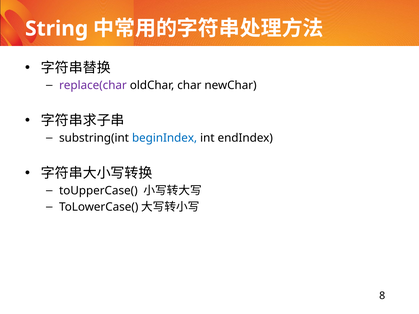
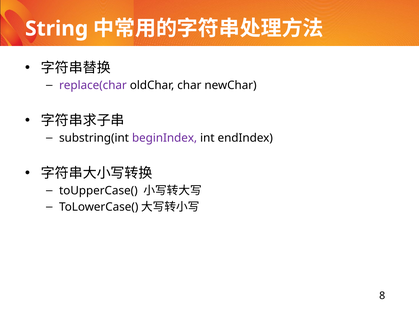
beginIndex colour: blue -> purple
